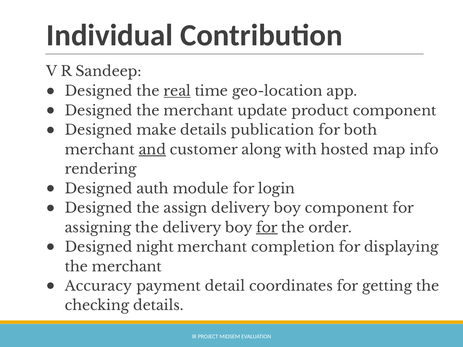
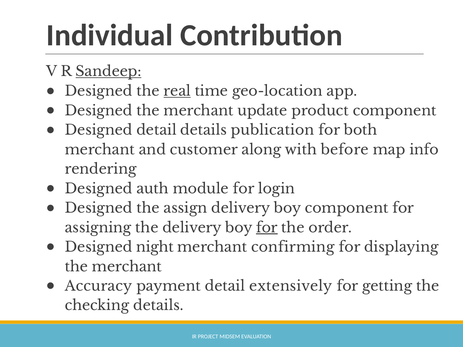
Sandeep underline: none -> present
Designed make: make -> detail
and underline: present -> none
hosted: hosted -> before
completion: completion -> confirming
coordinates: coordinates -> extensively
